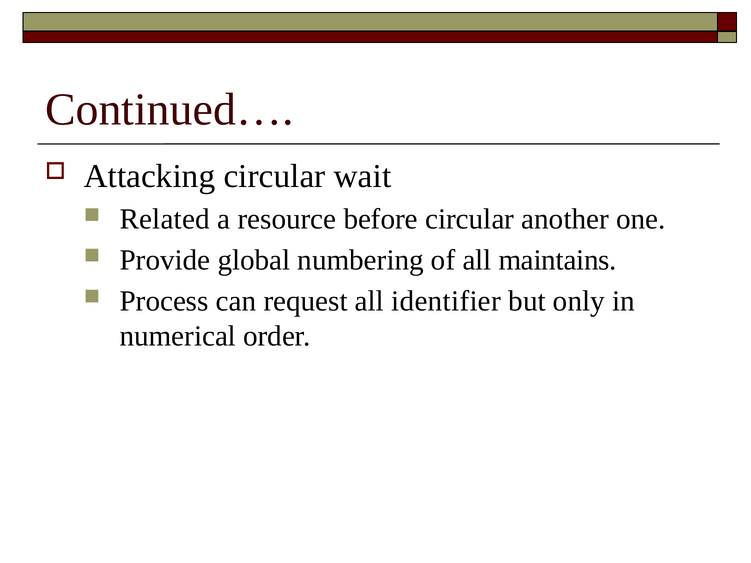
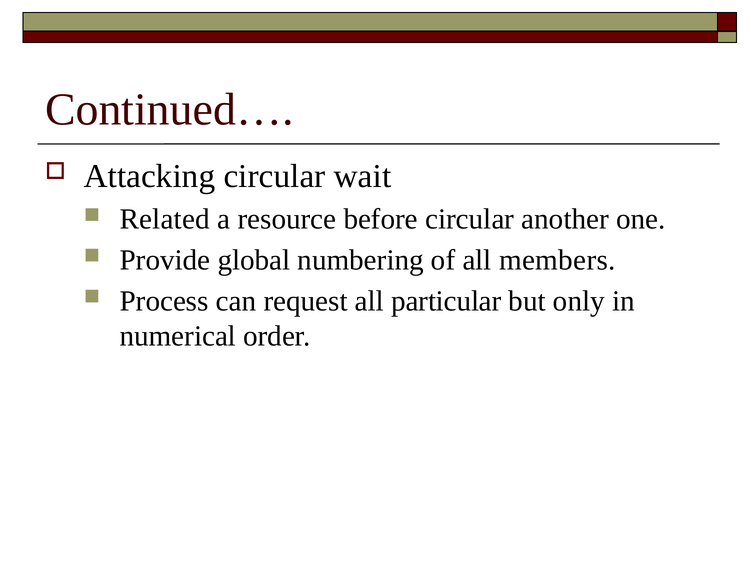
maintains: maintains -> members
identifier: identifier -> particular
